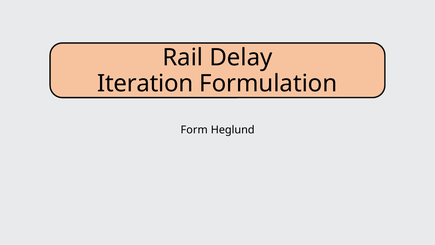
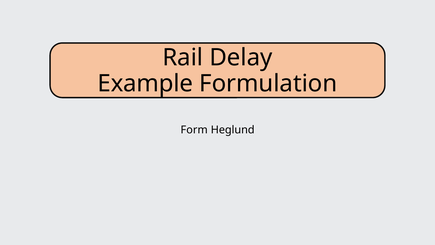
Iteration: Iteration -> Example
